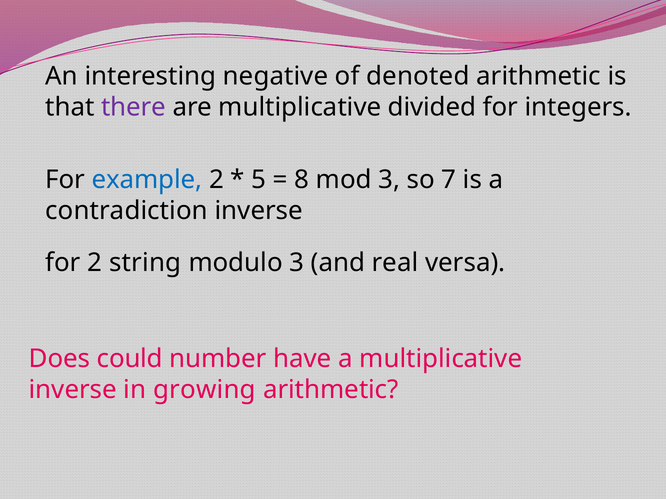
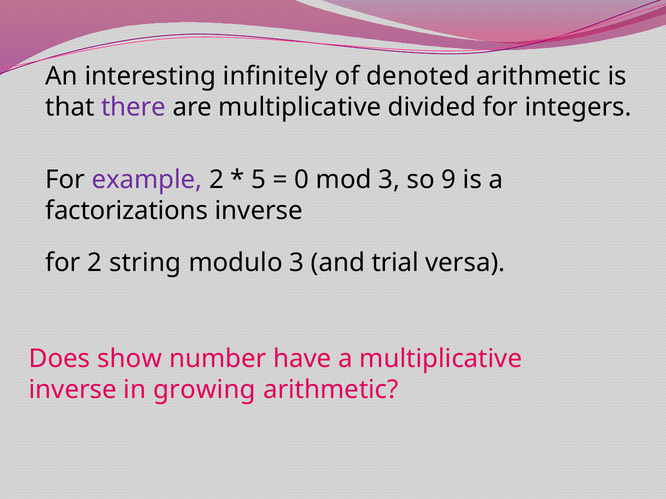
negative: negative -> infinitely
example colour: blue -> purple
8: 8 -> 0
7: 7 -> 9
contradiction: contradiction -> factorizations
real: real -> trial
could: could -> show
